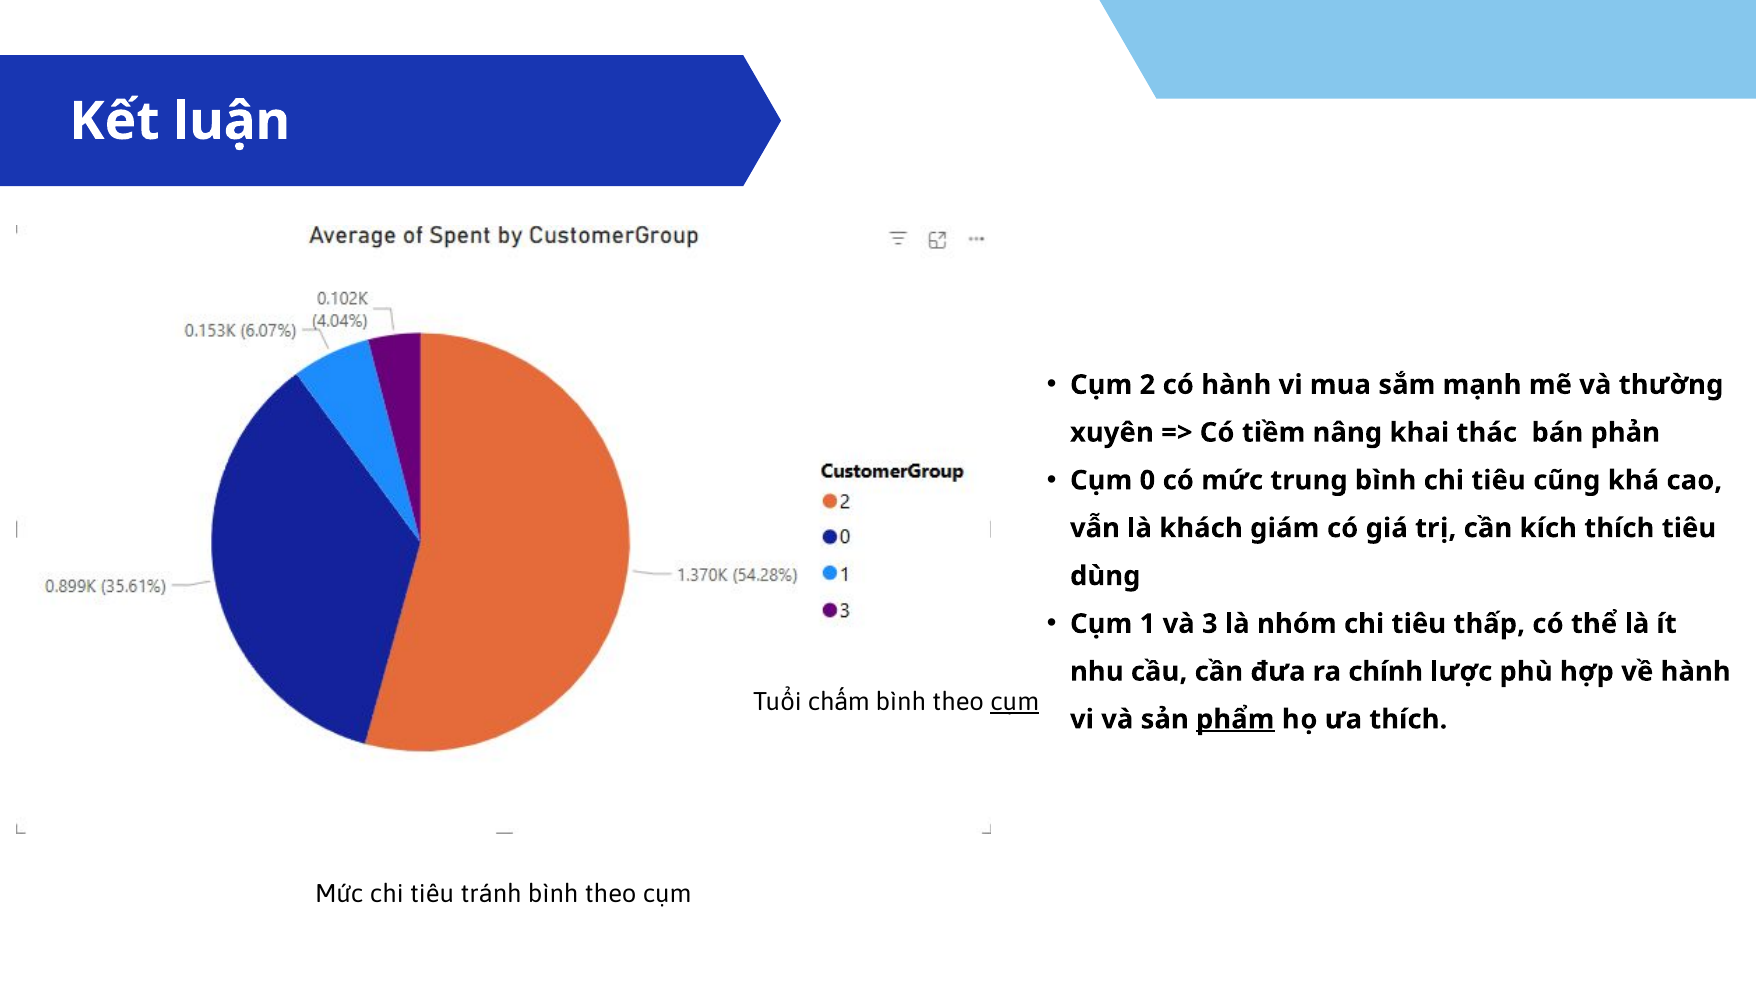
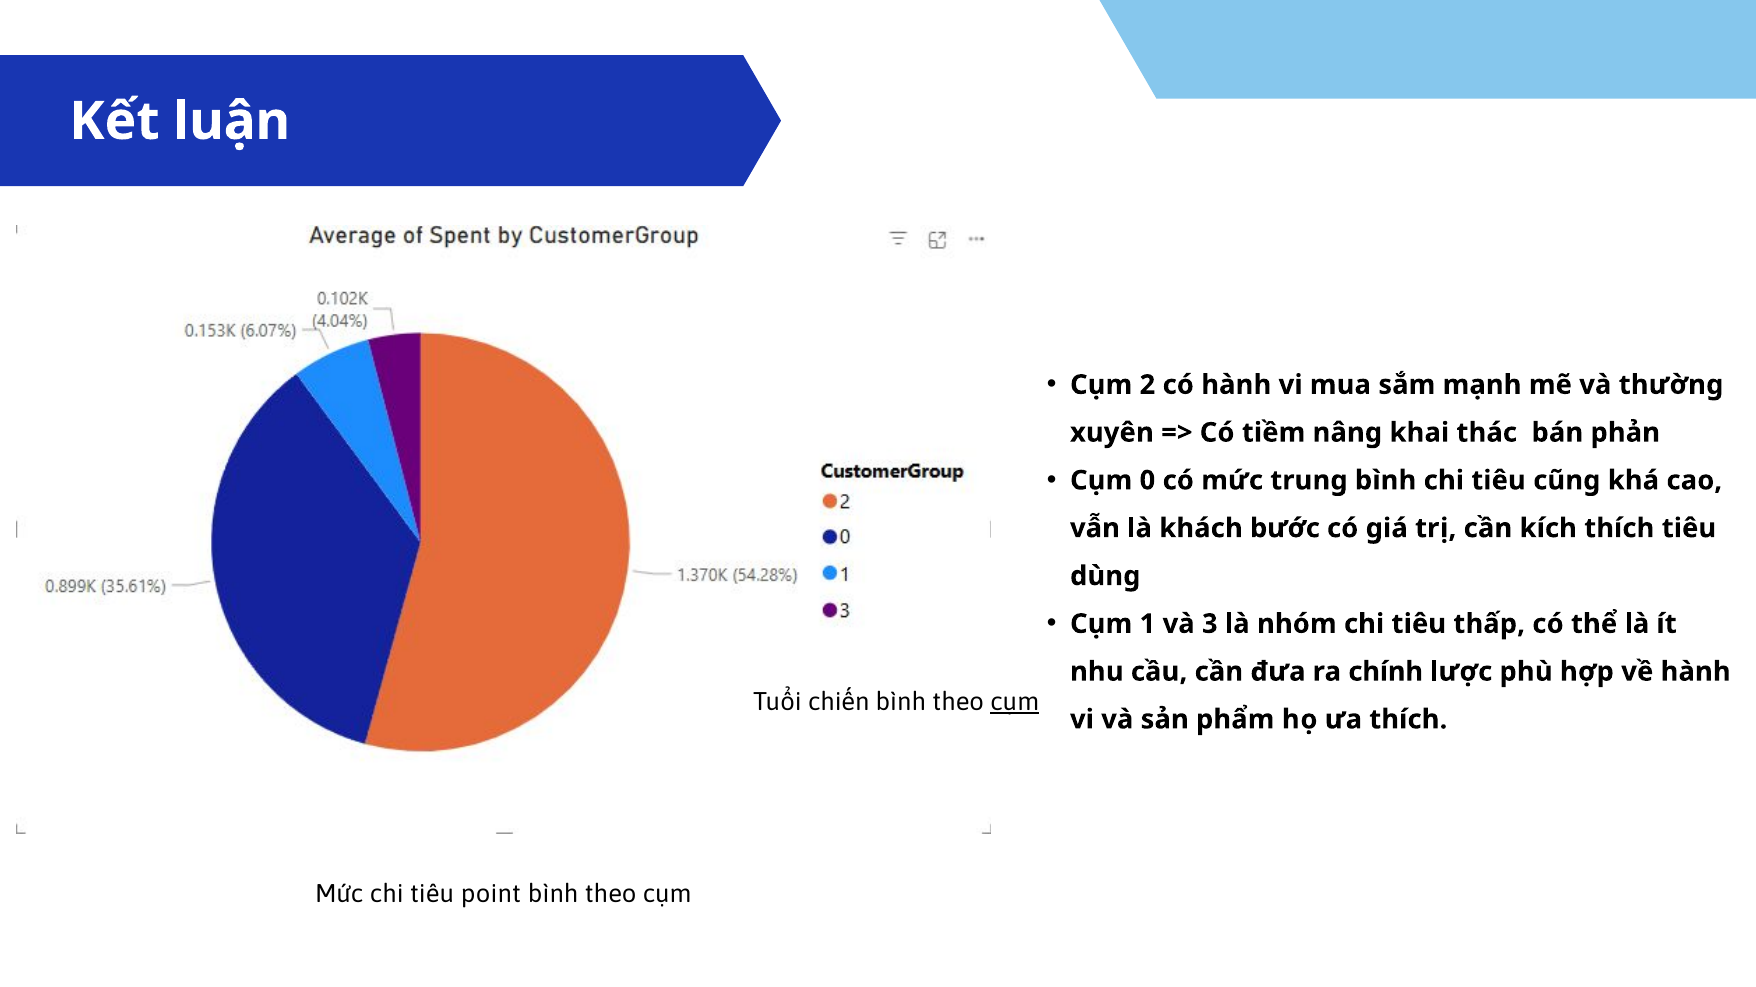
giám: giám -> bước
chấm: chấm -> chiến
phẩm underline: present -> none
tránh: tránh -> point
